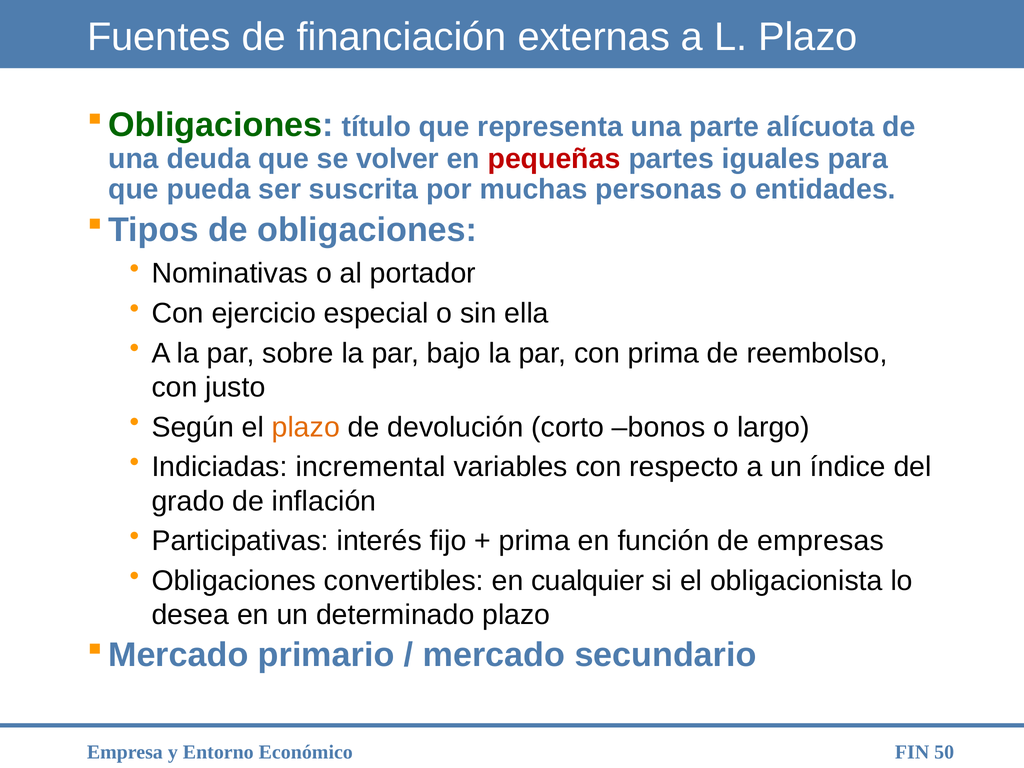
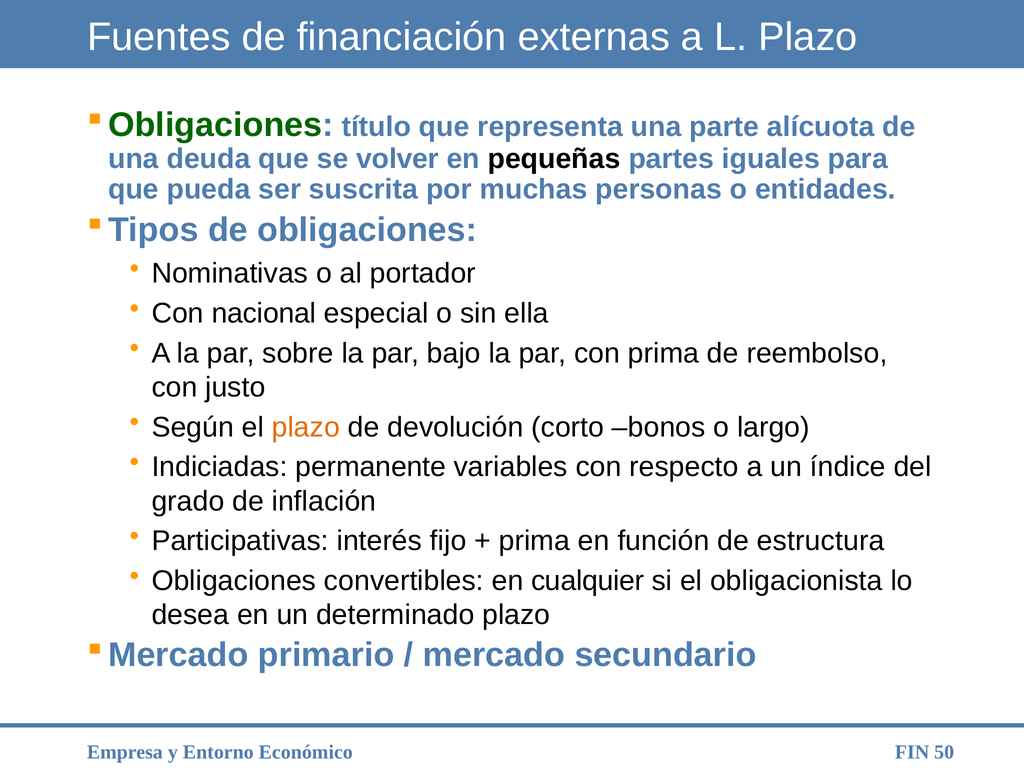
pequeñas colour: red -> black
ejercicio: ejercicio -> nacional
incremental: incremental -> permanente
empresas: empresas -> estructura
